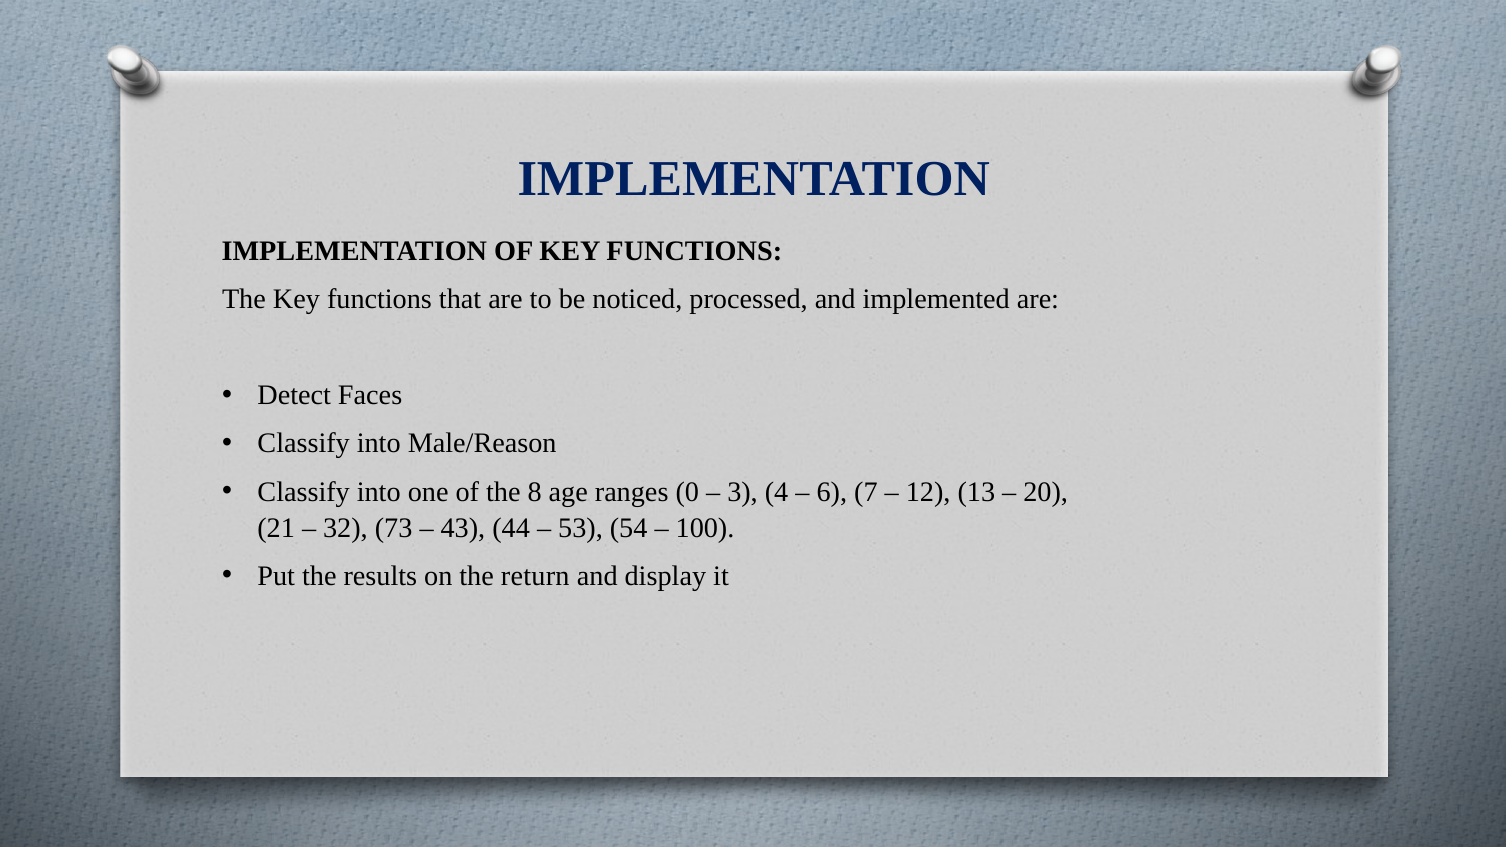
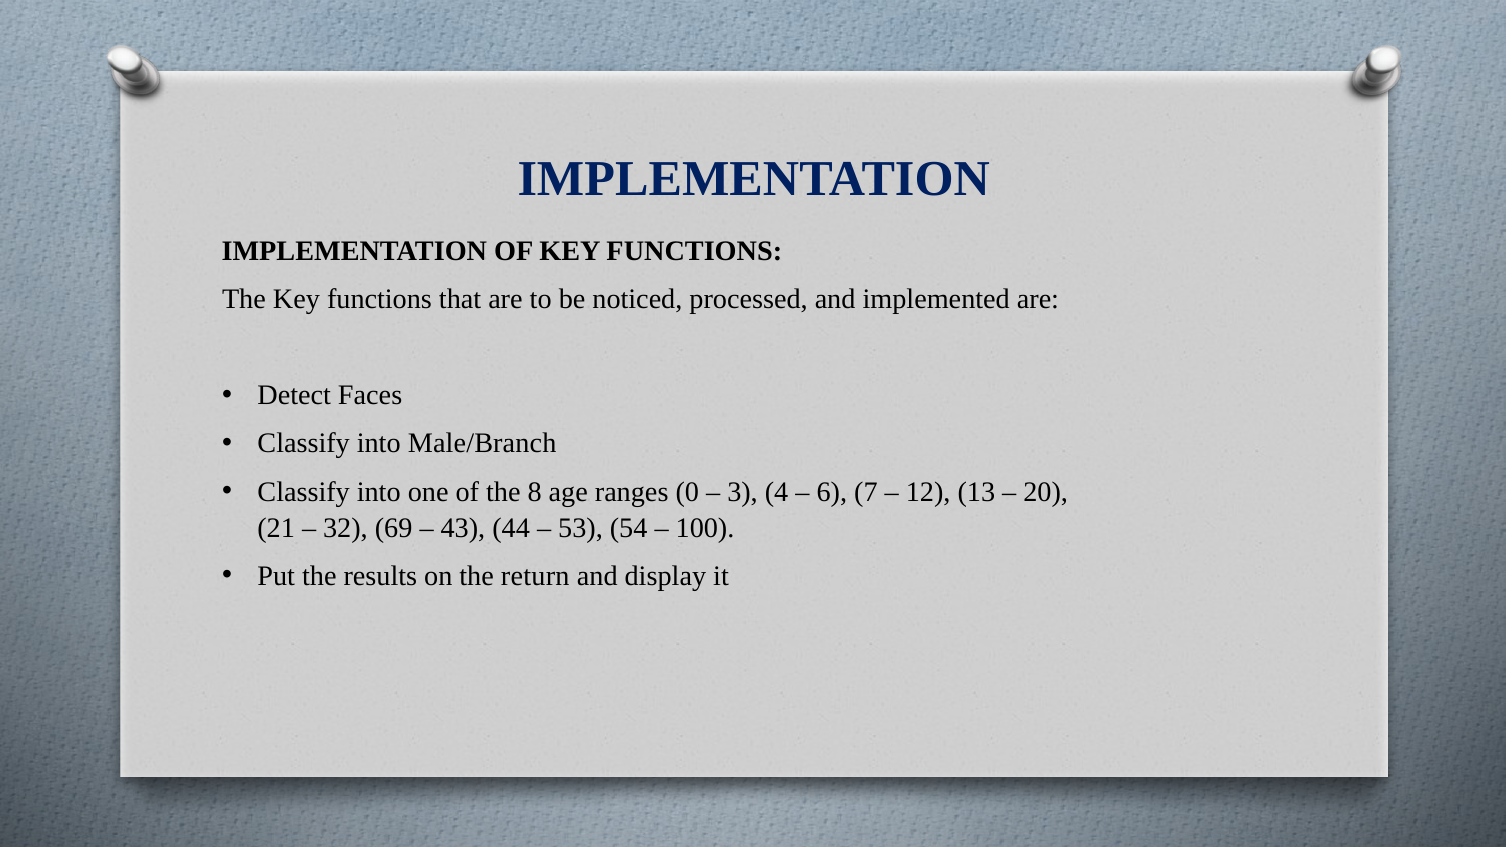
Male/Reason: Male/Reason -> Male/Branch
73: 73 -> 69
